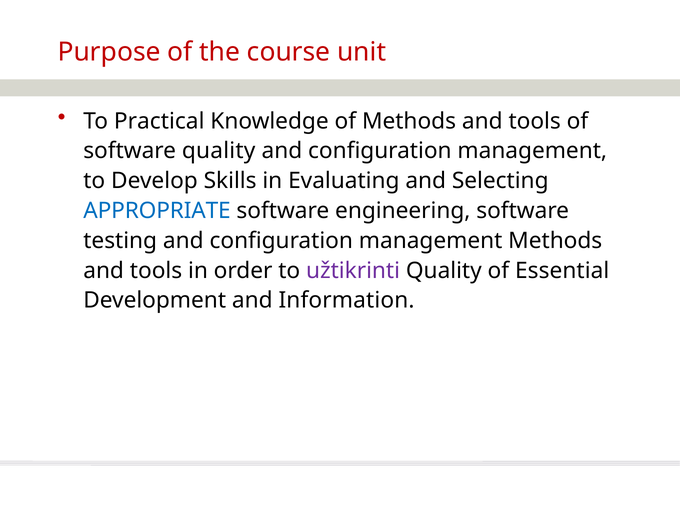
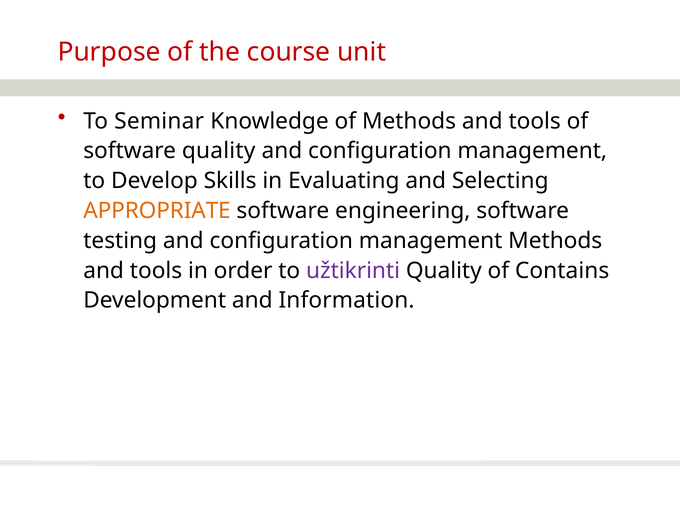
Practical: Practical -> Seminar
APPROPRIATE colour: blue -> orange
Essential: Essential -> Contains
